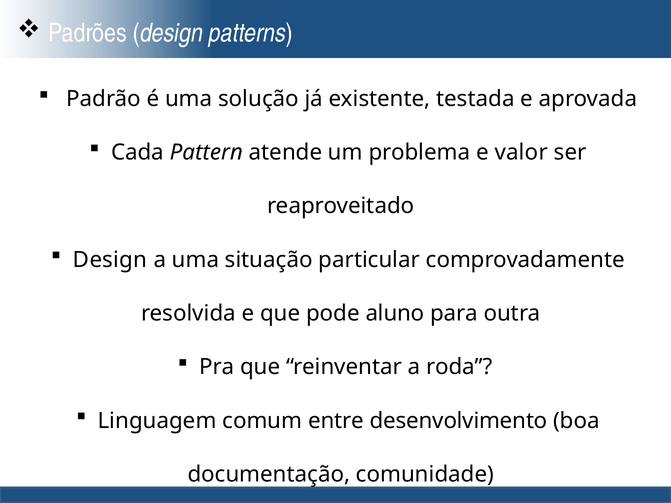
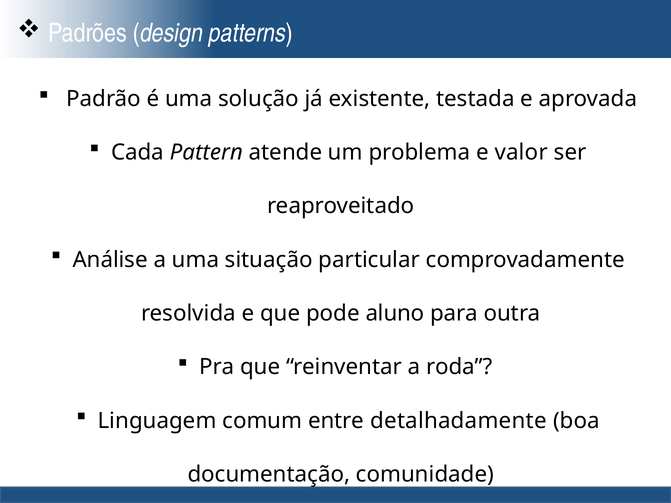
Design at (110, 260): Design -> Análise
desenvolvimento: desenvolvimento -> detalhadamente
